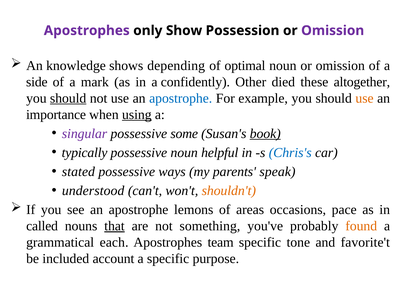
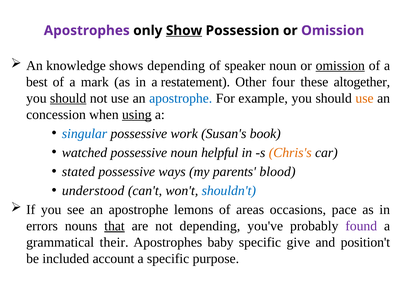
Show underline: none -> present
optimal: optimal -> speaker
omission at (340, 66) underline: none -> present
side: side -> best
confidently: confidently -> restatement
died: died -> four
importance: importance -> concession
singular colour: purple -> blue
some: some -> work
book underline: present -> none
typically: typically -> watched
Chris's colour: blue -> orange
speak: speak -> blood
shouldn't colour: orange -> blue
called: called -> errors
not something: something -> depending
found colour: orange -> purple
each: each -> their
team: team -> baby
tone: tone -> give
favorite't: favorite't -> position't
